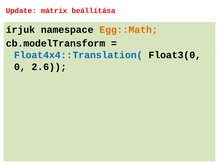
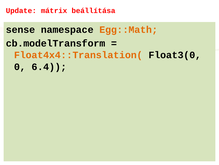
írjuk: írjuk -> sense
Float4x4::Translation( colour: blue -> orange
2.6: 2.6 -> 6.4
